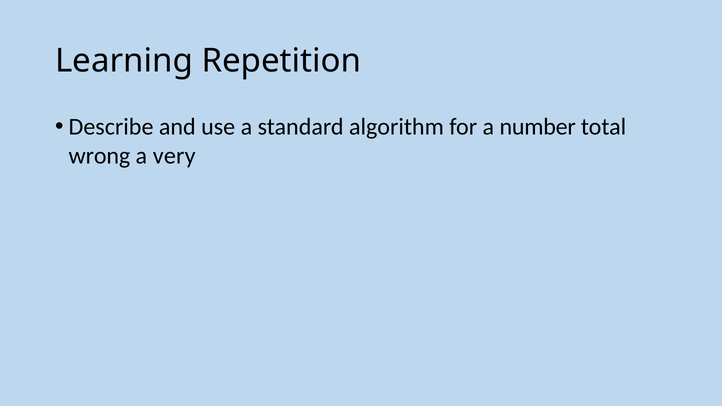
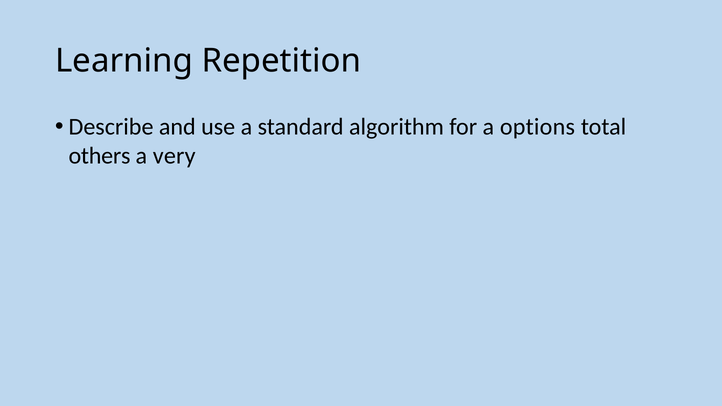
number: number -> options
wrong: wrong -> others
